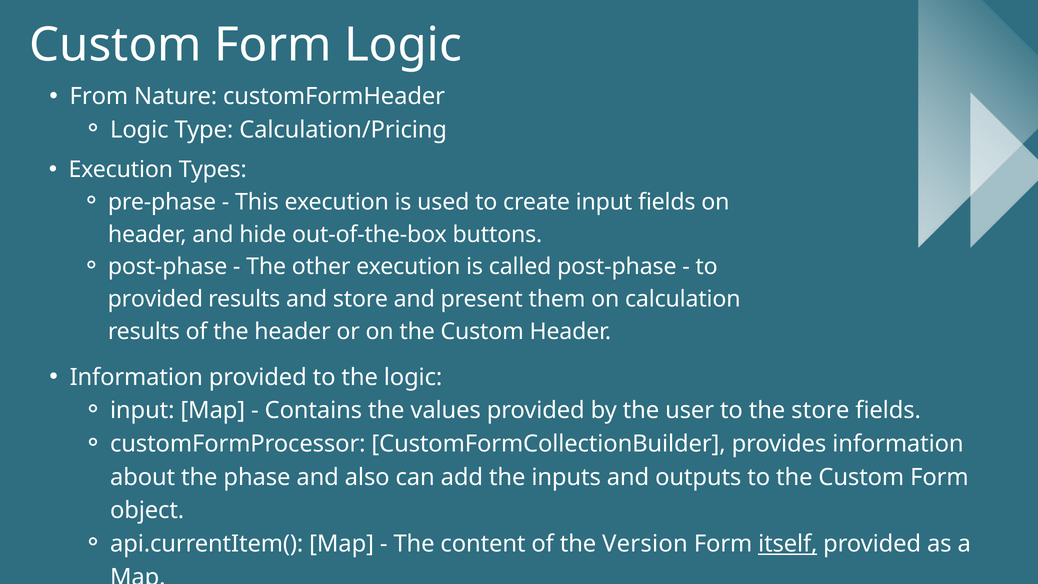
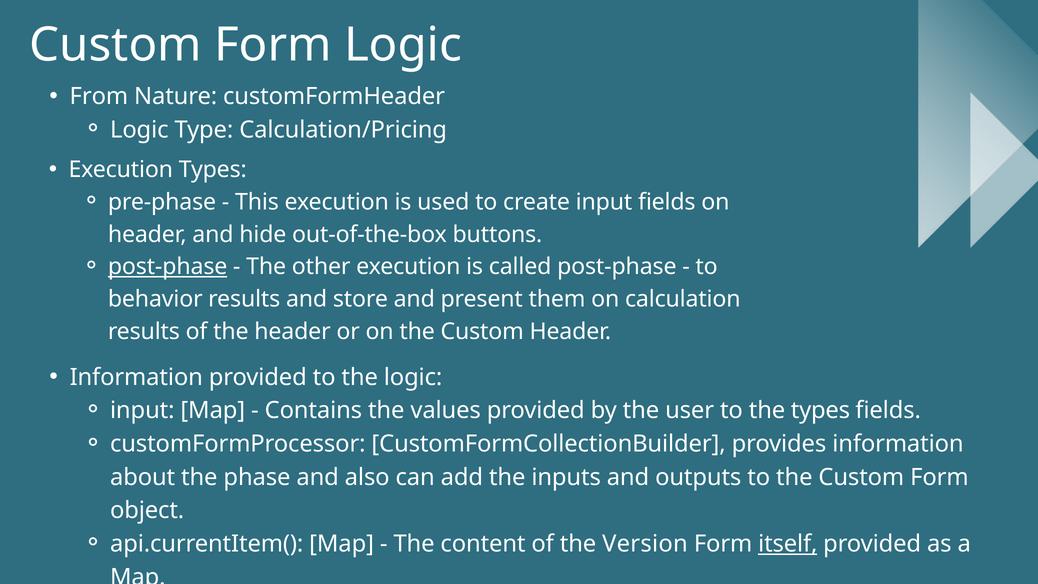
post-phase at (168, 267) underline: none -> present
provided at (155, 299): provided -> behavior
the store: store -> types
